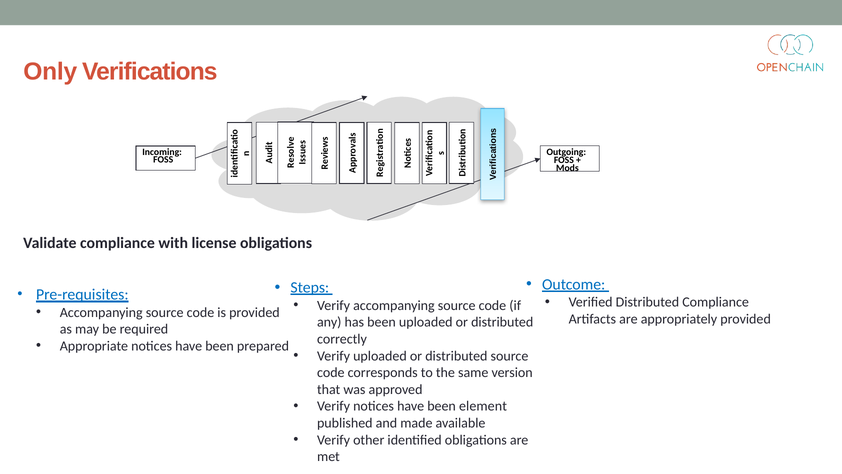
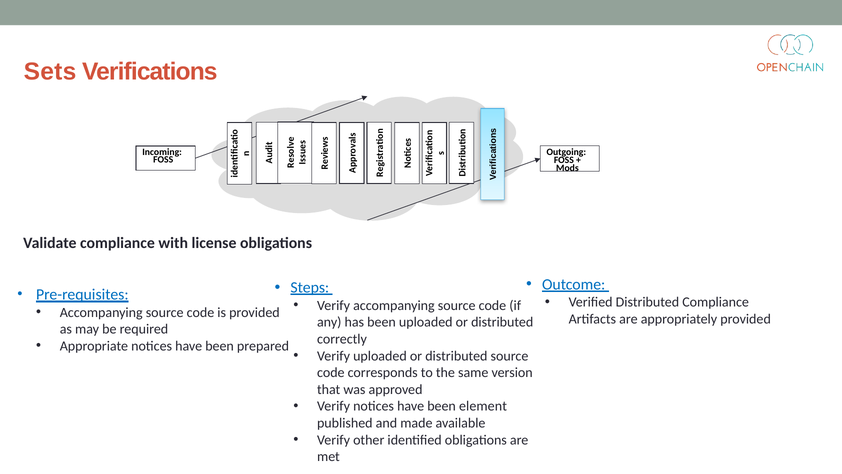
Only: Only -> Sets
